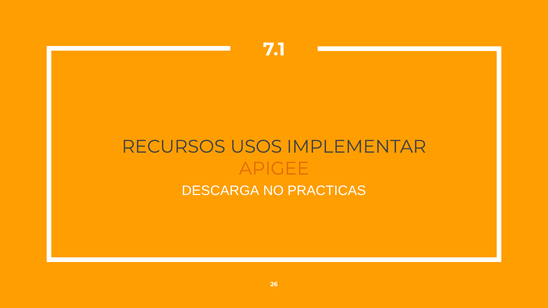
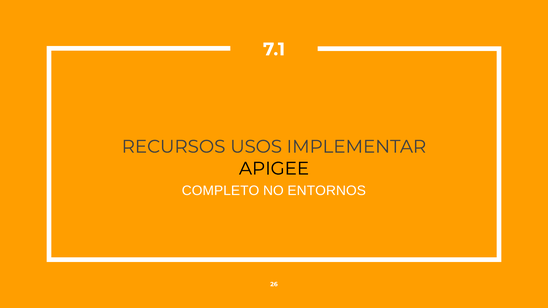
APIGEE colour: orange -> black
DESCARGA: DESCARGA -> COMPLETO
PRACTICAS: PRACTICAS -> ENTORNOS
